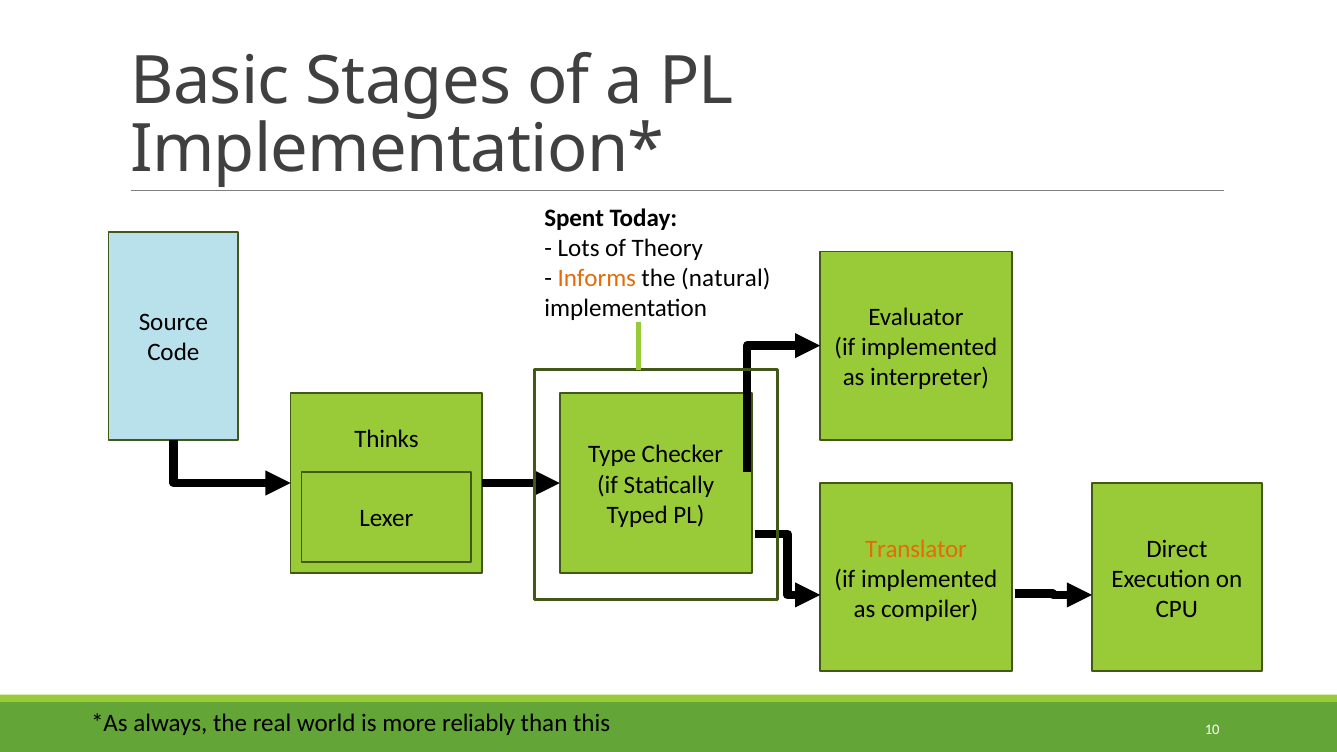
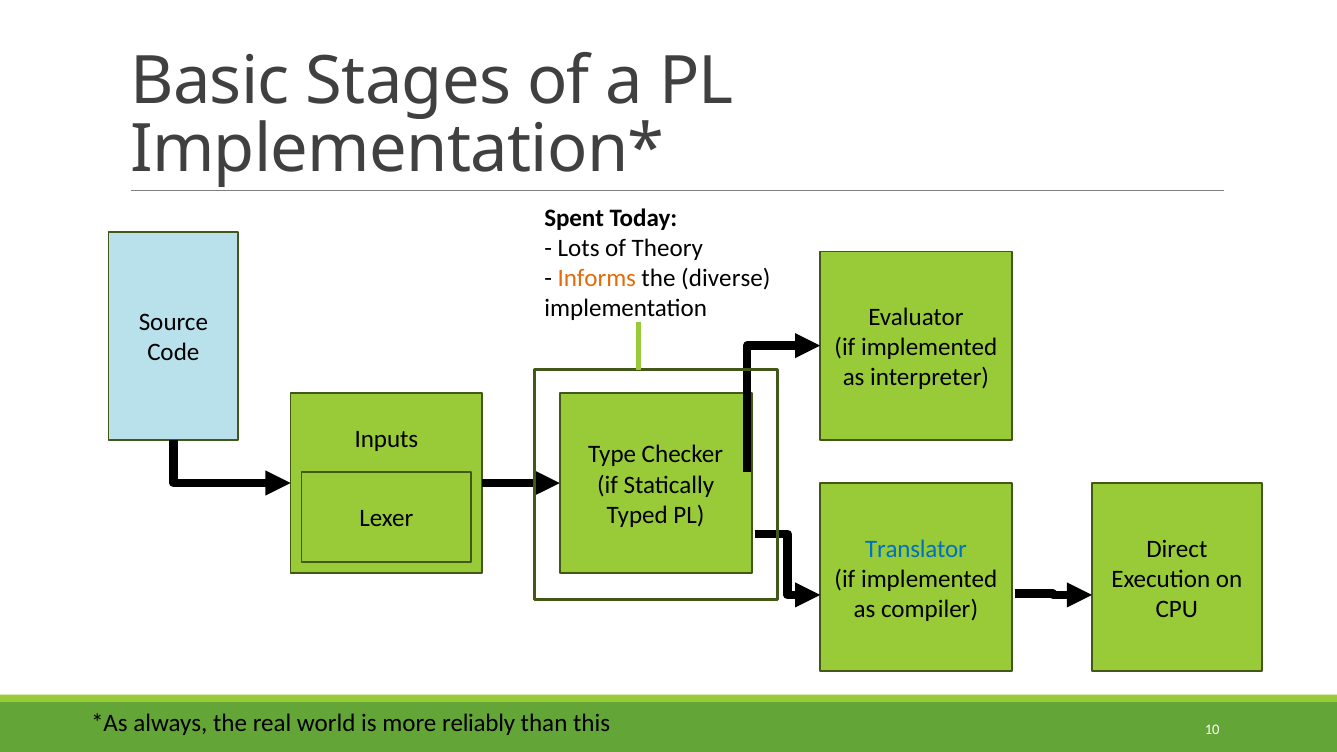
natural: natural -> diverse
Thinks: Thinks -> Inputs
Translator colour: orange -> blue
